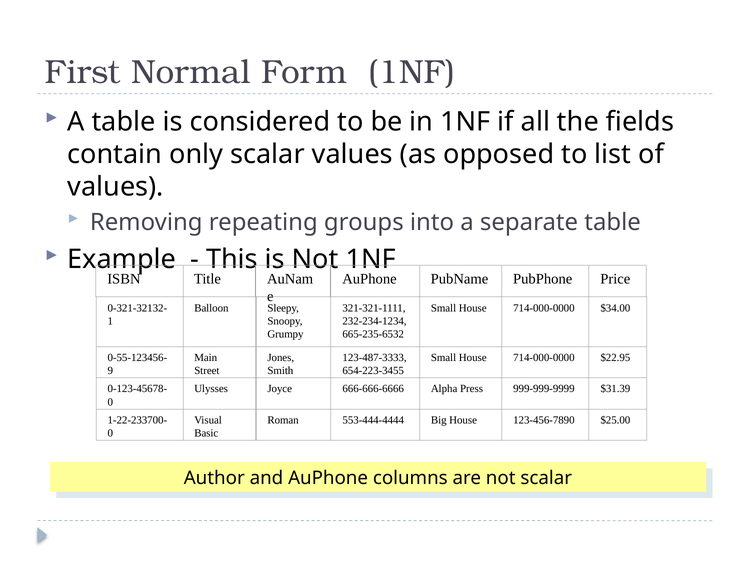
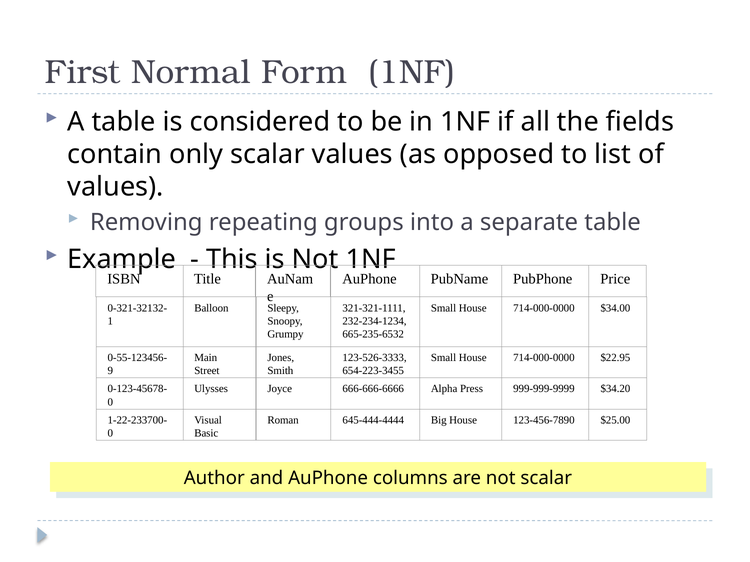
123-487-3333: 123-487-3333 -> 123-526-3333
$31.39: $31.39 -> $34.20
553-444-4444: 553-444-4444 -> 645-444-4444
